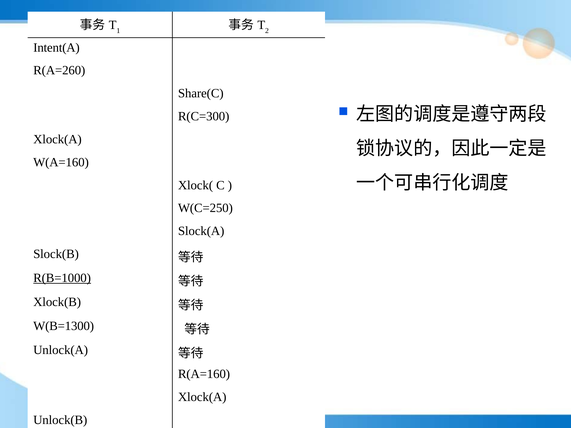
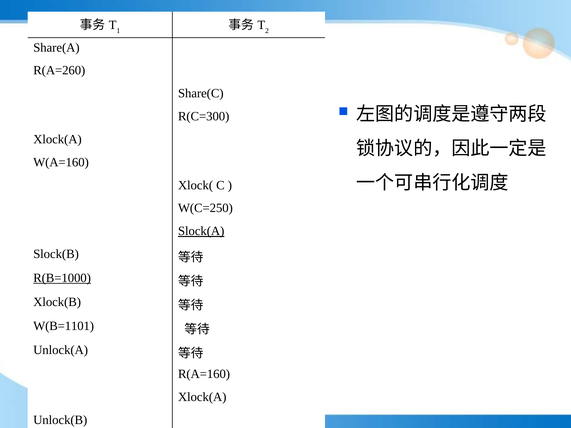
Intent(A: Intent(A -> Share(A
Slock(A underline: none -> present
W(B=1300: W(B=1300 -> W(B=1101
